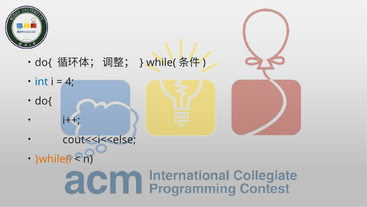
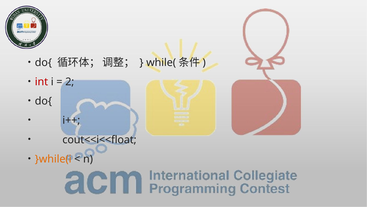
int colour: blue -> red
4: 4 -> 2
cout<<i<<else: cout<<i<<else -> cout<<i<<float
